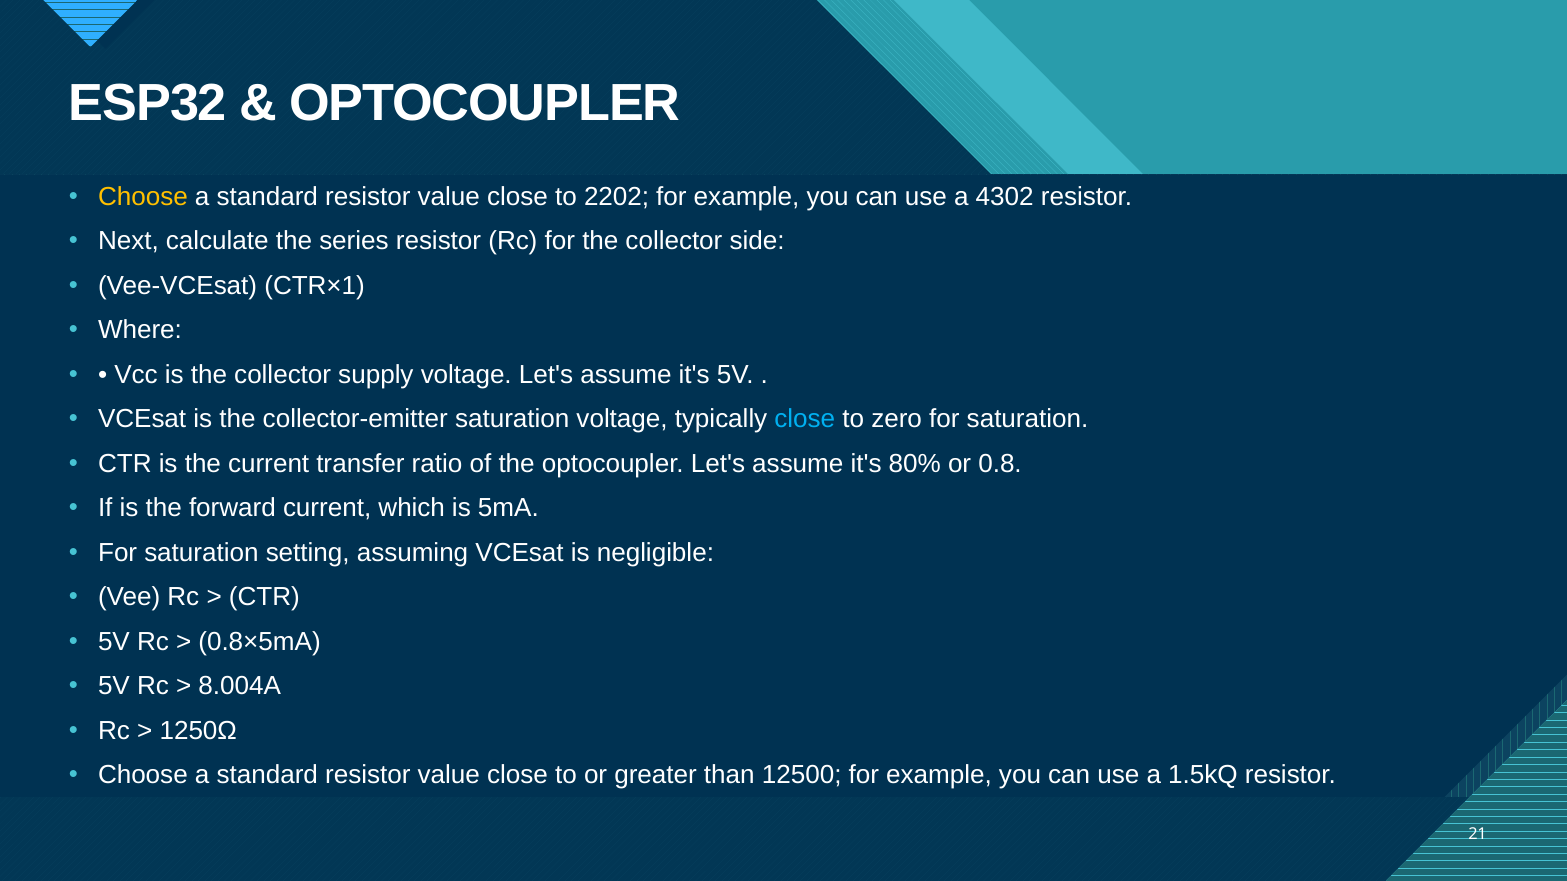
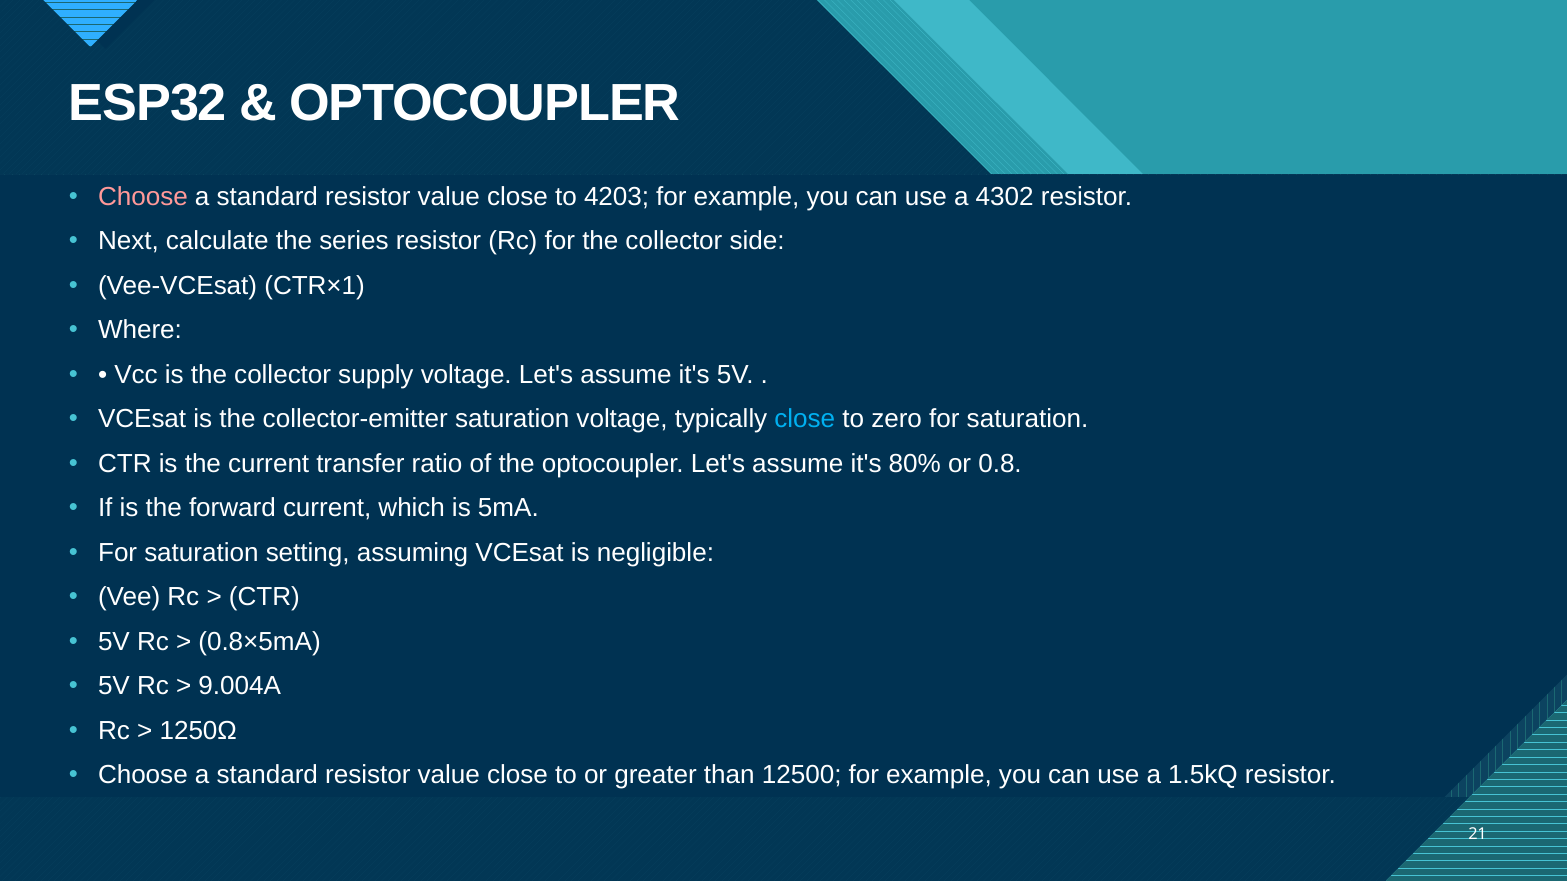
Choose at (143, 197) colour: yellow -> pink
2202: 2202 -> 4203
8.004A: 8.004A -> 9.004A
